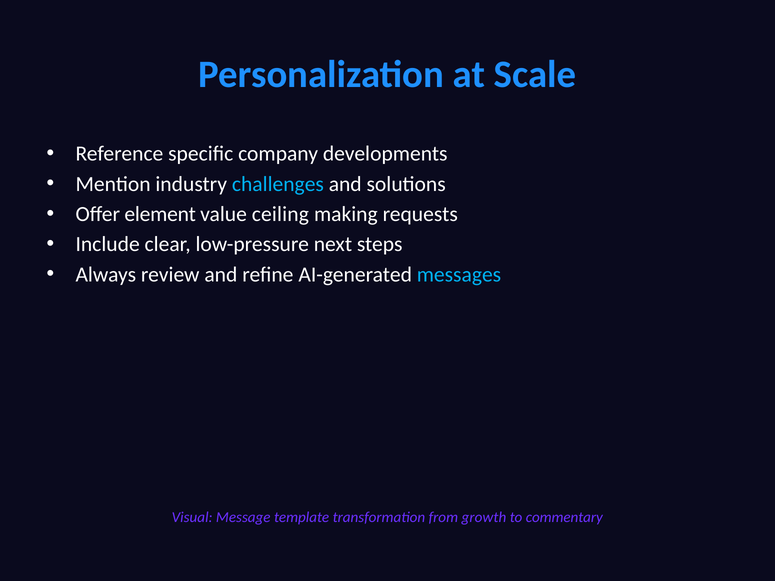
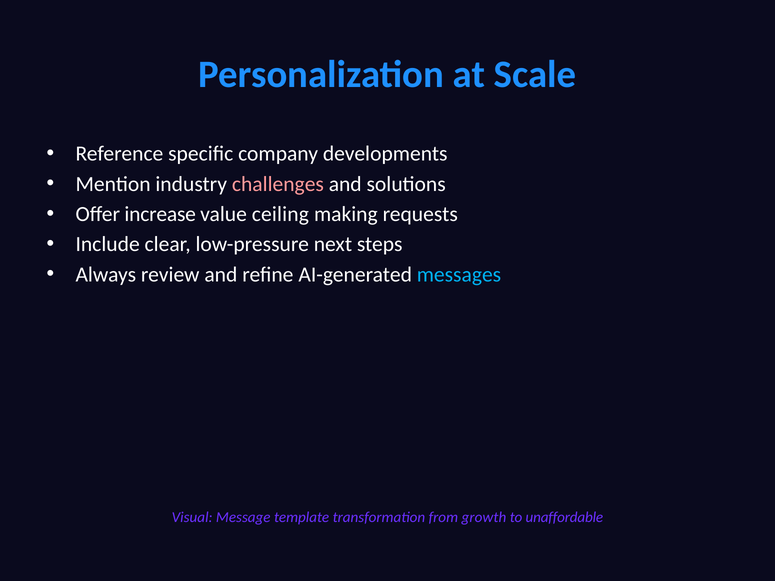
challenges colour: light blue -> pink
element: element -> increase
commentary: commentary -> unaffordable
